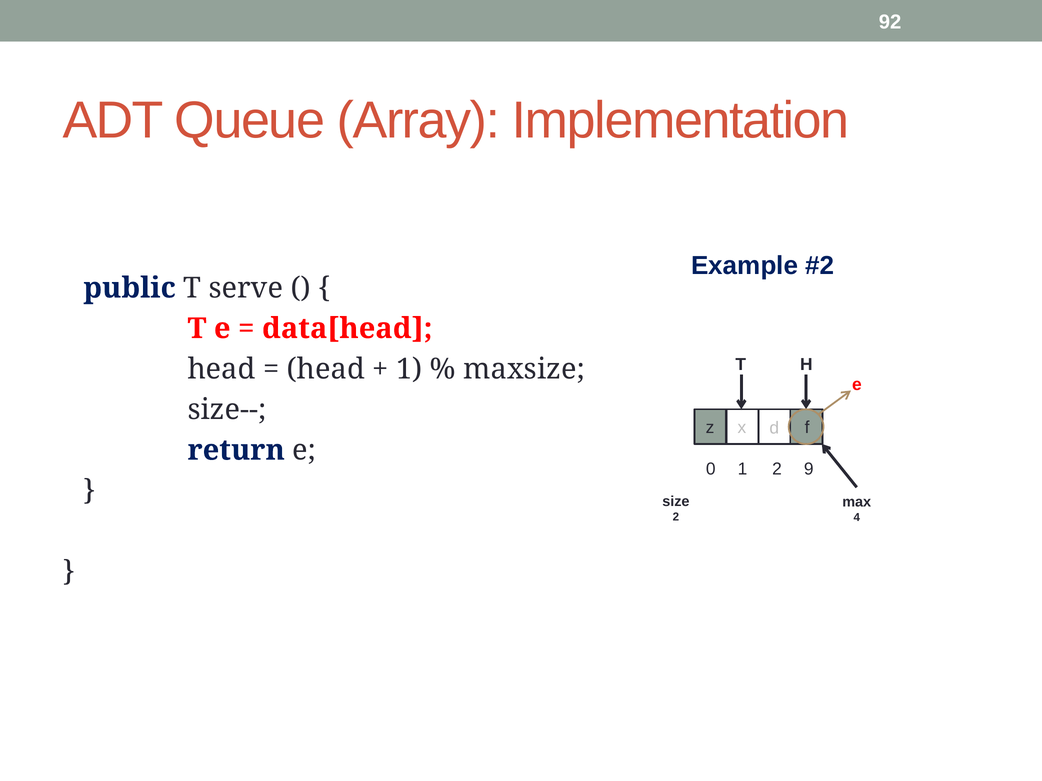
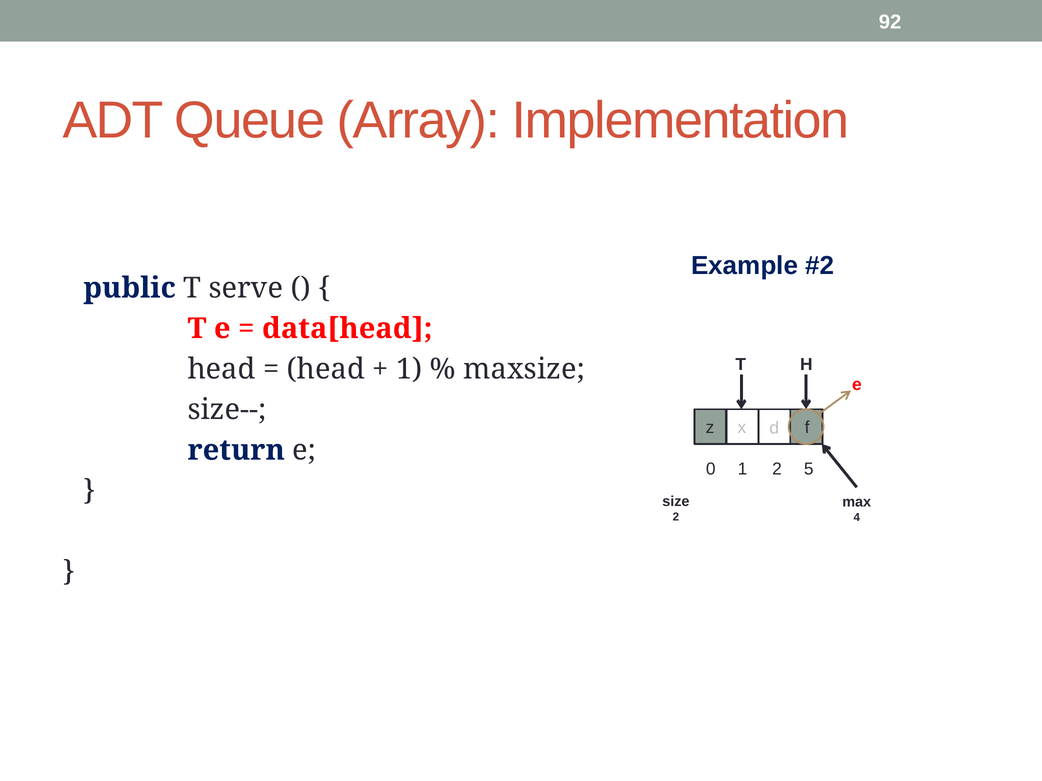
9: 9 -> 5
